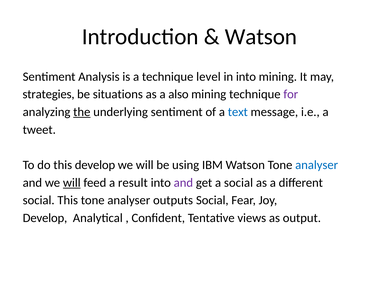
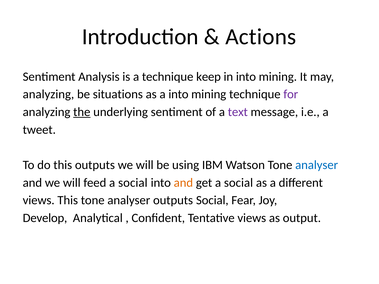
Watson at (261, 37): Watson -> Actions
level: level -> keep
strategies at (49, 94): strategies -> analyzing
a also: also -> into
text colour: blue -> purple
this develop: develop -> outputs
will at (72, 183) underline: present -> none
feed a result: result -> social
and at (183, 183) colour: purple -> orange
social at (39, 200): social -> views
